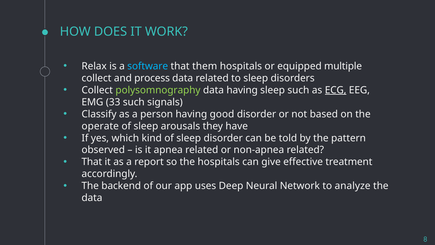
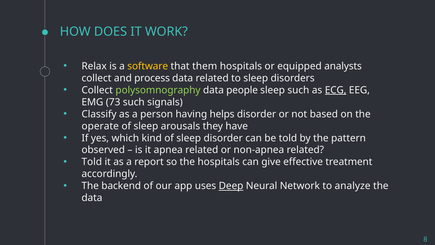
software colour: light blue -> yellow
multiple: multiple -> analysts
data having: having -> people
33: 33 -> 73
good: good -> helps
That at (92, 162): That -> Told
Deep underline: none -> present
